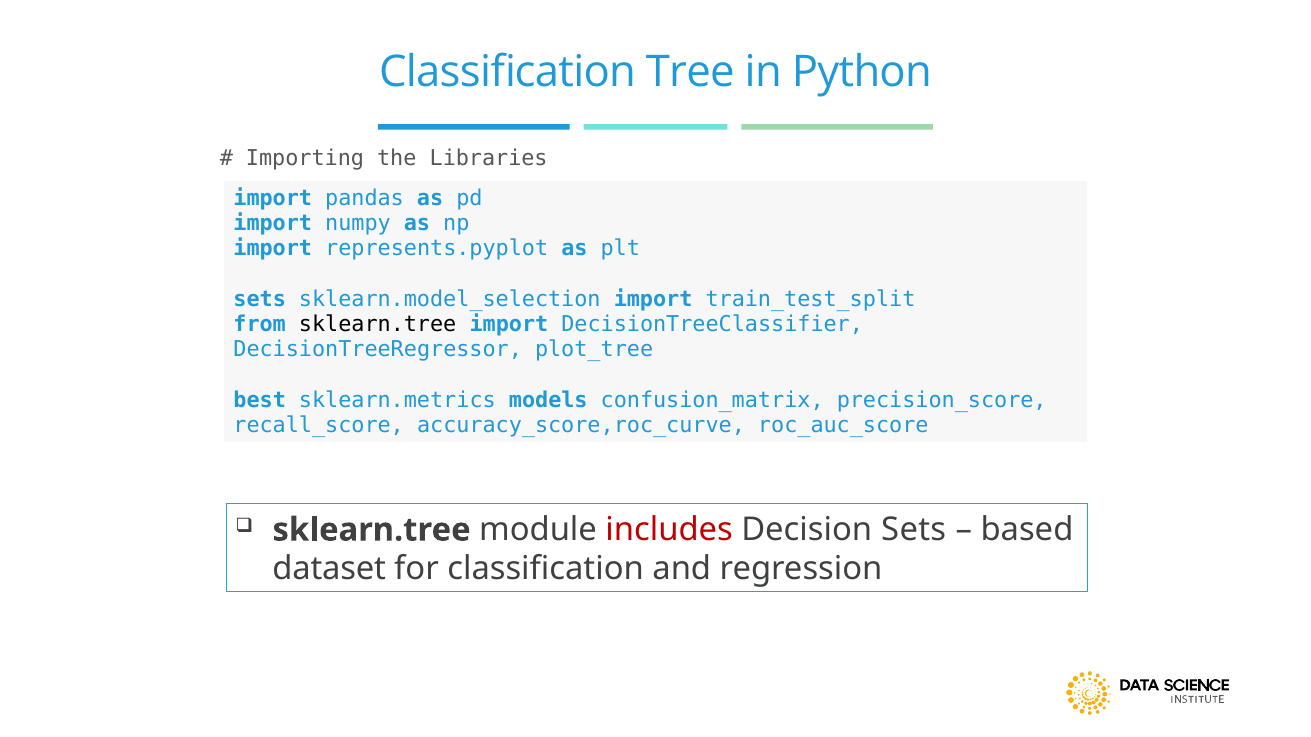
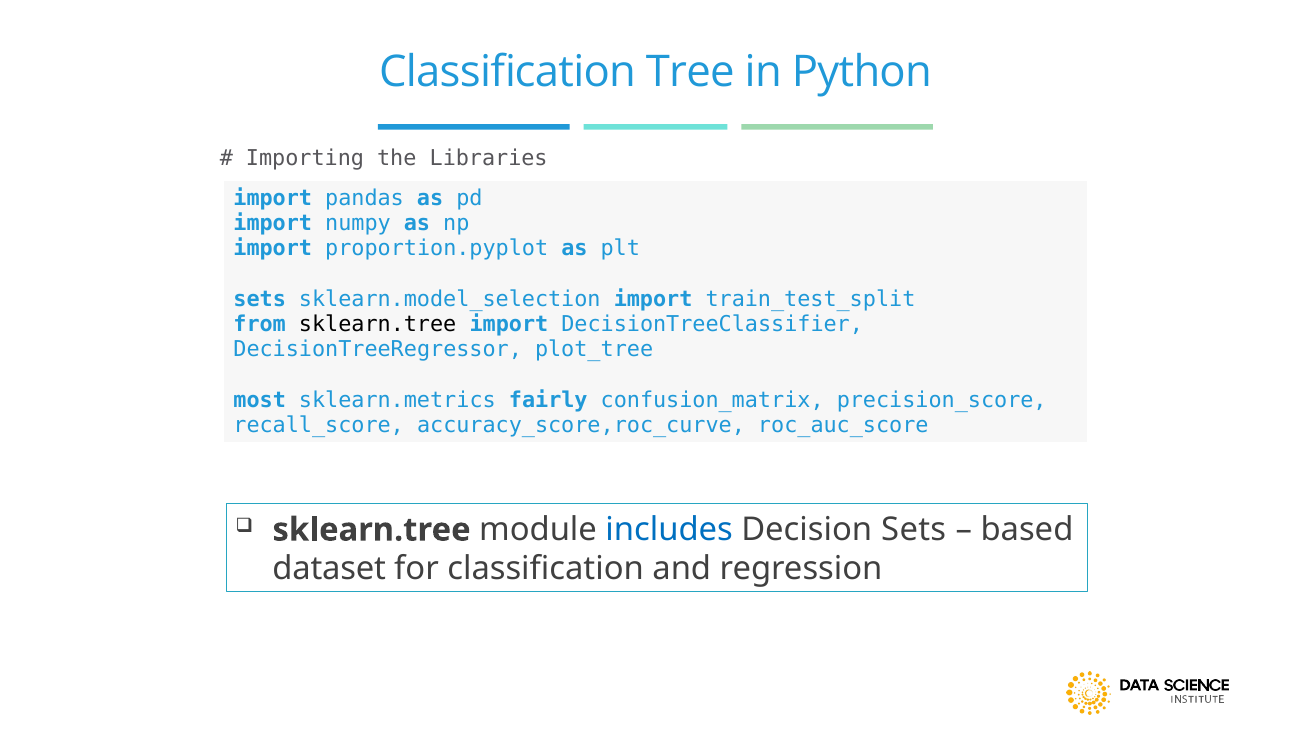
represents.pyplot: represents.pyplot -> proportion.pyplot
best: best -> most
models: models -> fairly
includes colour: red -> blue
